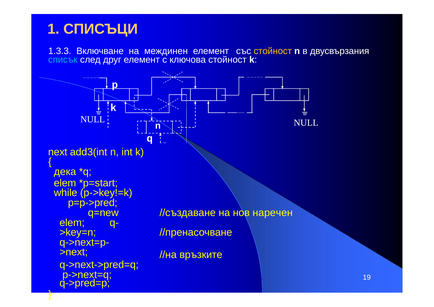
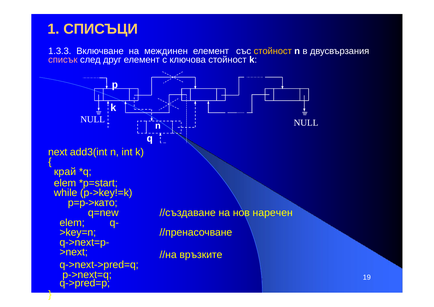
списък colour: light blue -> pink
дека: дека -> край
p=p->pred: p=p->pred -> p=p->като
